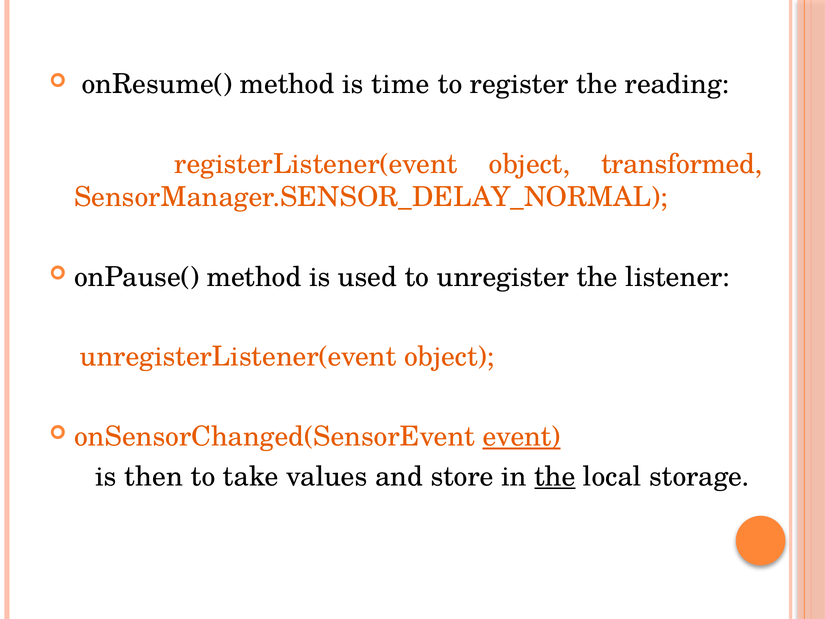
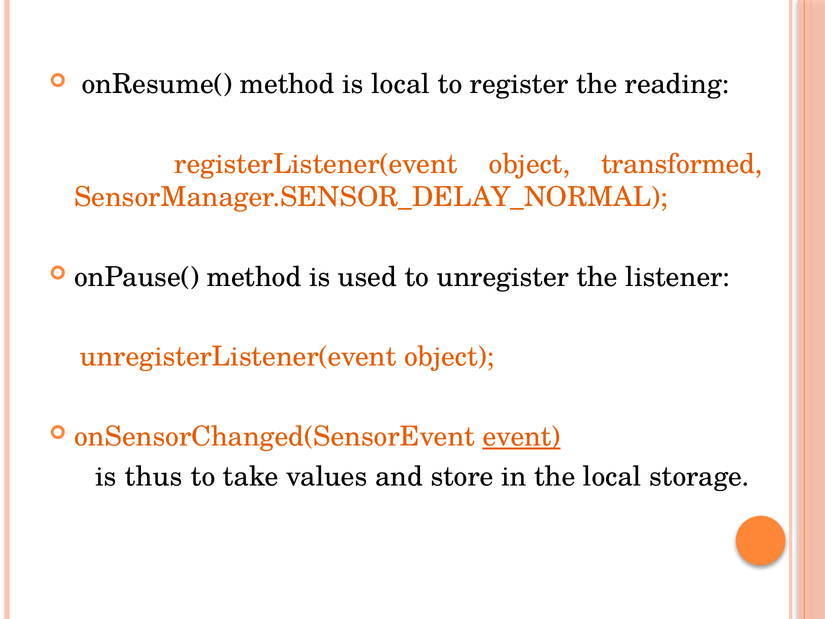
is time: time -> local
then: then -> thus
the at (555, 476) underline: present -> none
